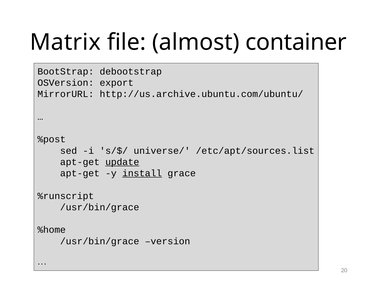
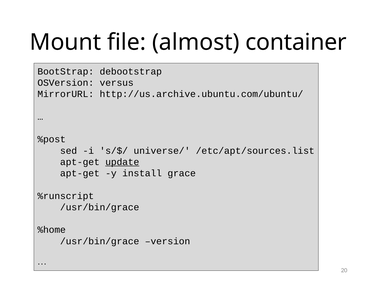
Matrix: Matrix -> Mount
export: export -> versus
install underline: present -> none
